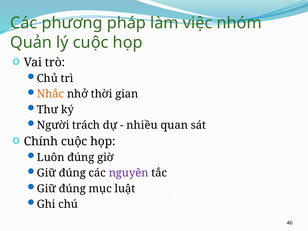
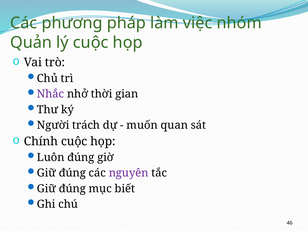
Nhắc colour: orange -> purple
nhiều: nhiều -> muốn
luật: luật -> biết
